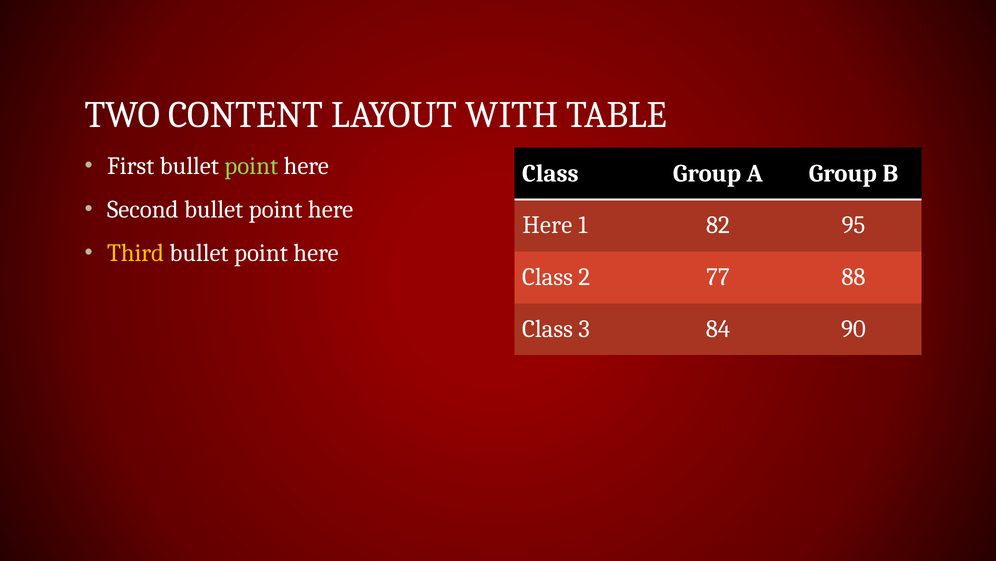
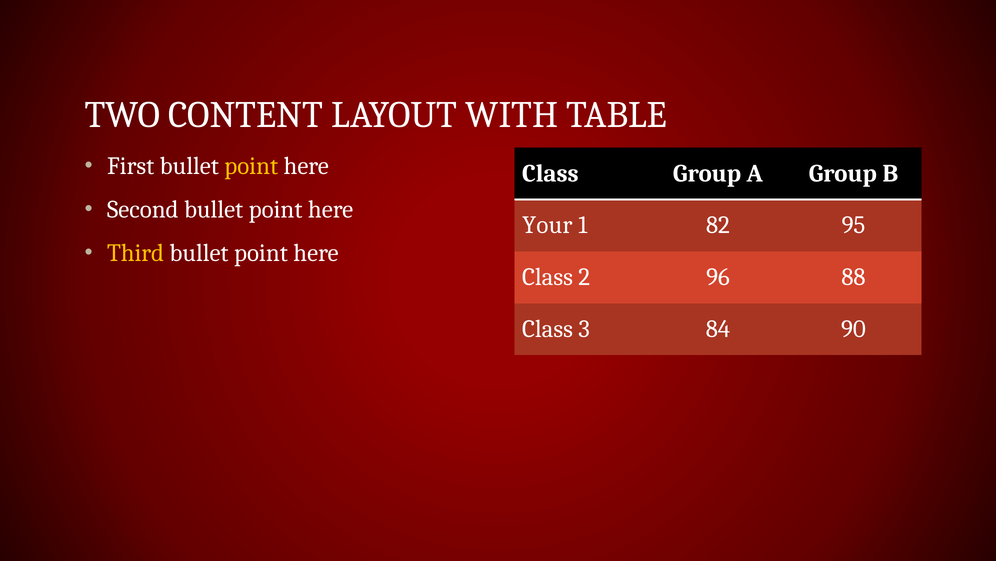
point at (251, 166) colour: light green -> yellow
Here at (547, 225): Here -> Your
77: 77 -> 96
